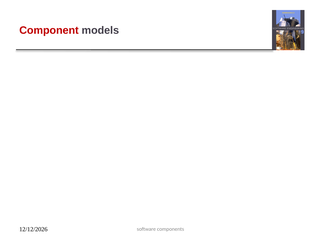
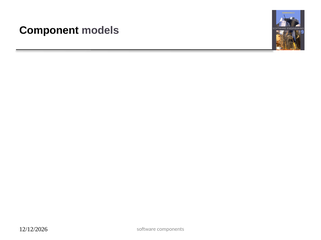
Component at (49, 30) colour: red -> black
